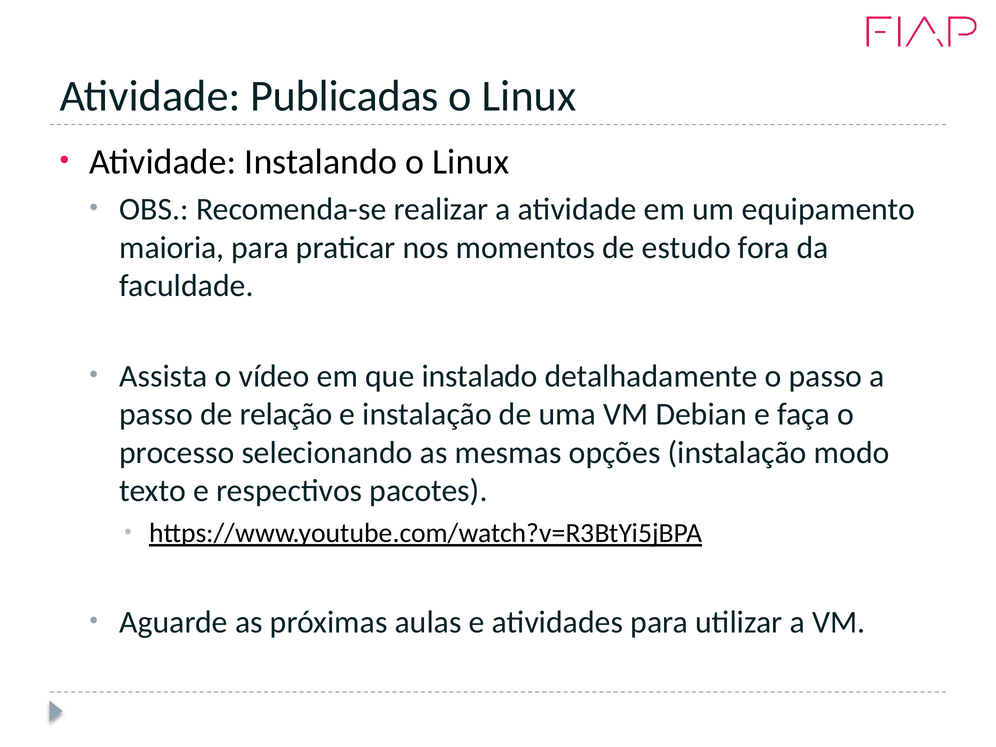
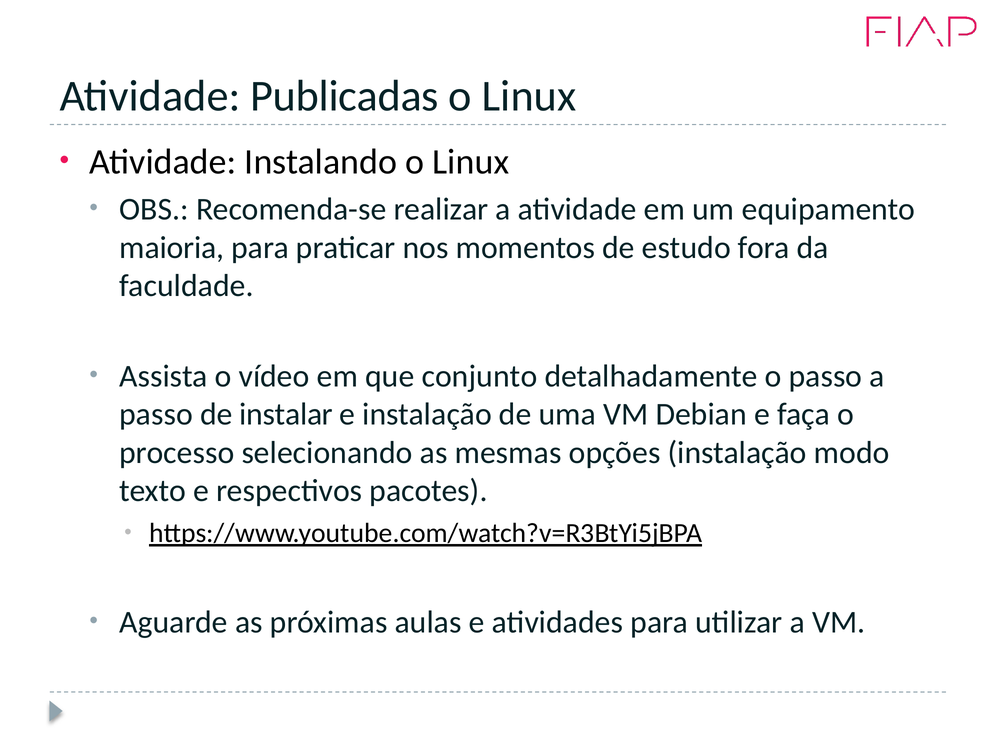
instalado: instalado -> conjunto
relação: relação -> instalar
